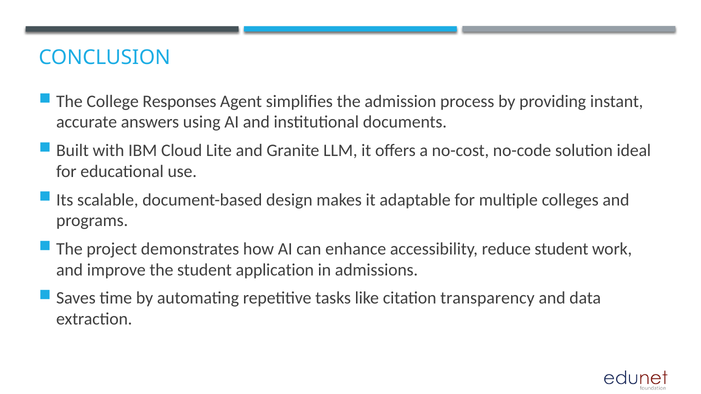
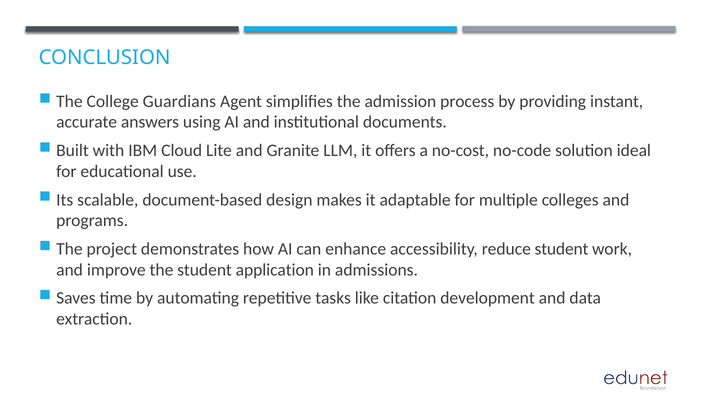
Responses: Responses -> Guardians
transparency: transparency -> development
